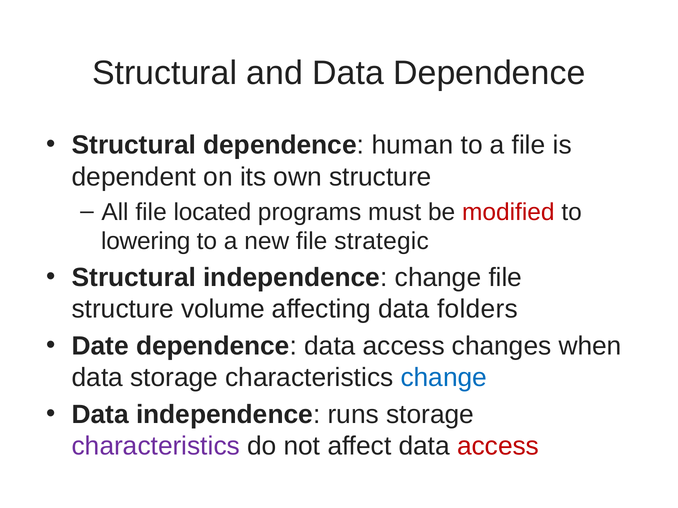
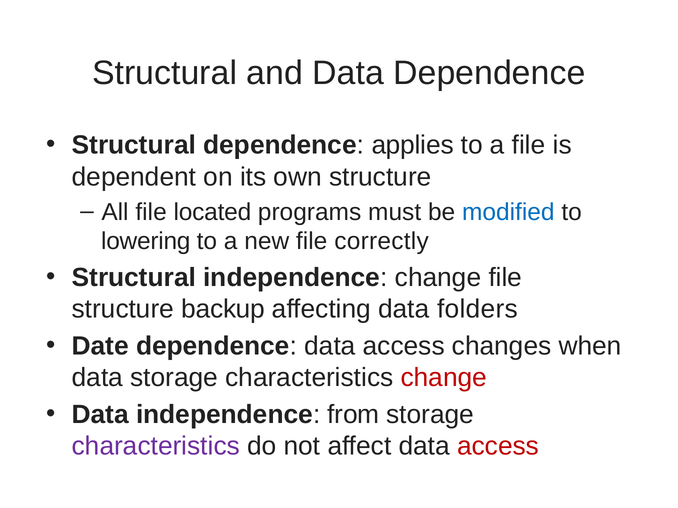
human: human -> applies
modified colour: red -> blue
strategic: strategic -> correctly
volume: volume -> backup
change at (444, 378) colour: blue -> red
runs: runs -> from
